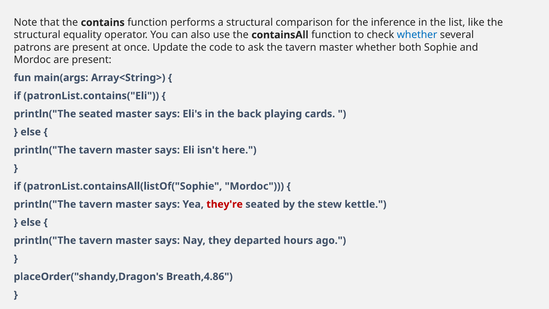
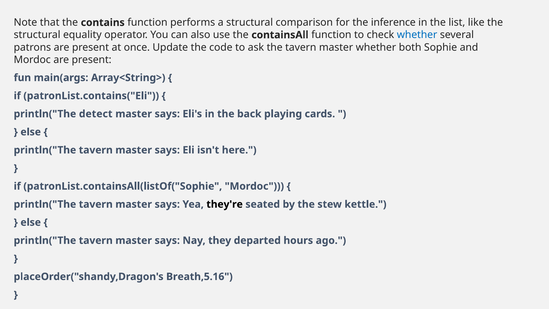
println("The seated: seated -> detect
they're colour: red -> black
Breath,4.86: Breath,4.86 -> Breath,5.16
